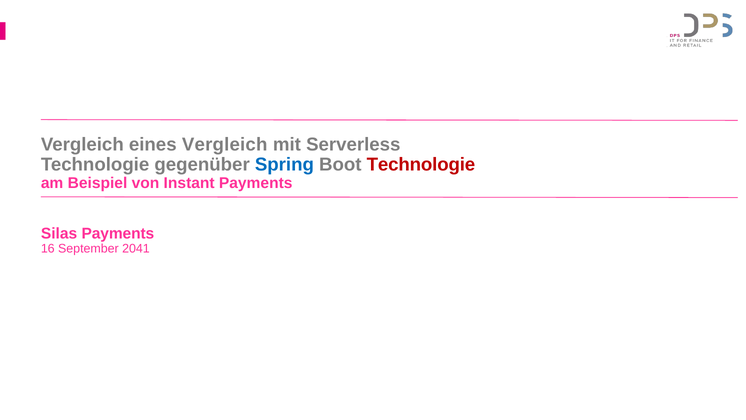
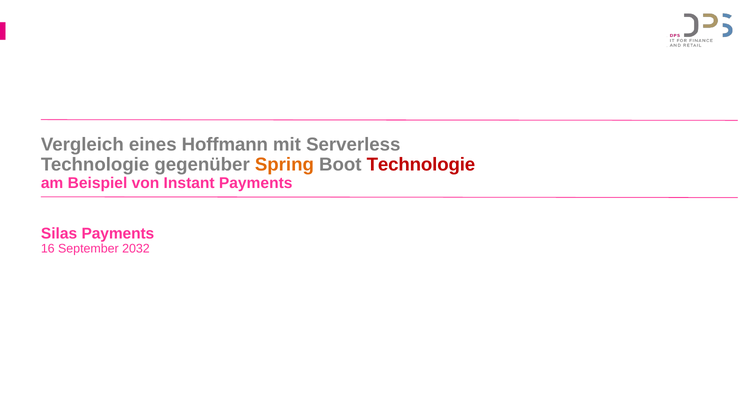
eines Vergleich: Vergleich -> Hoffmann
Spring colour: blue -> orange
2041: 2041 -> 2032
